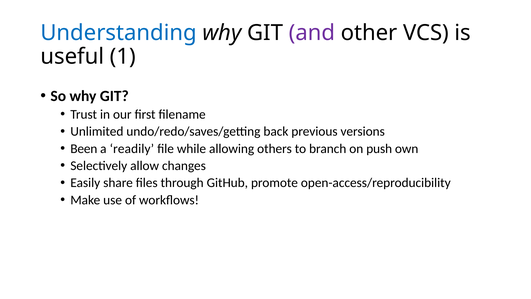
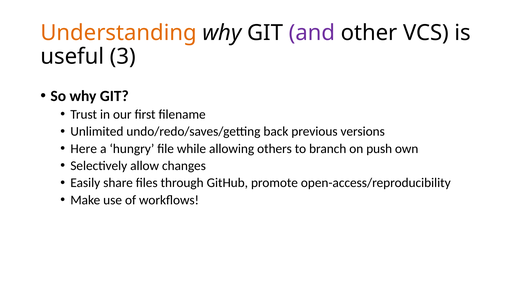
Understanding colour: blue -> orange
1: 1 -> 3
Been: Been -> Here
readily: readily -> hungry
